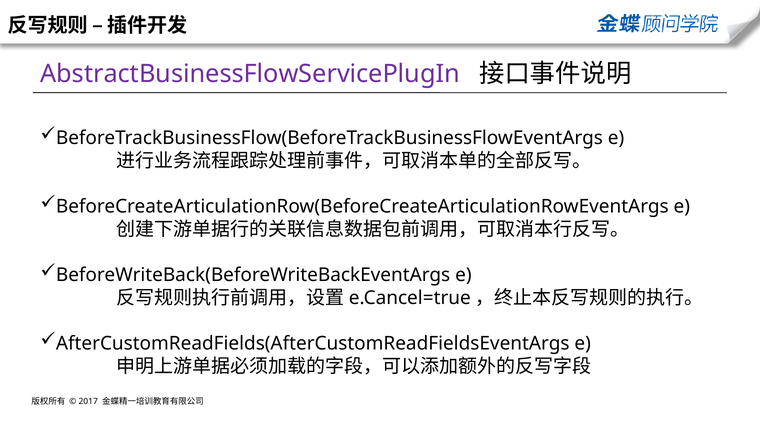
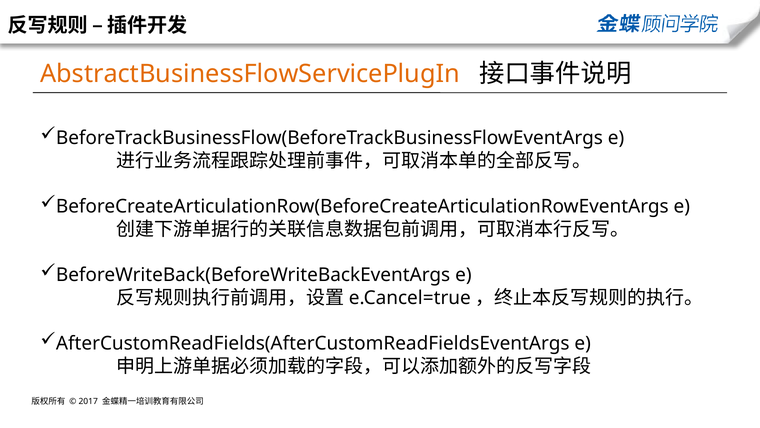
AbstractBusinessFlowServicePlugIn colour: purple -> orange
